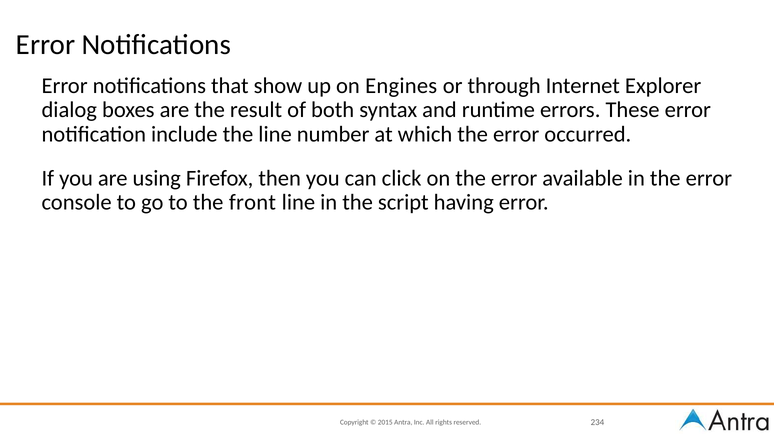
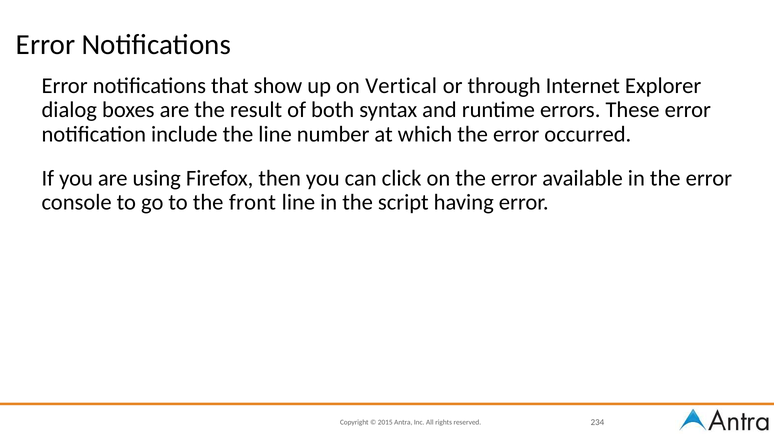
Engines: Engines -> Vertical
